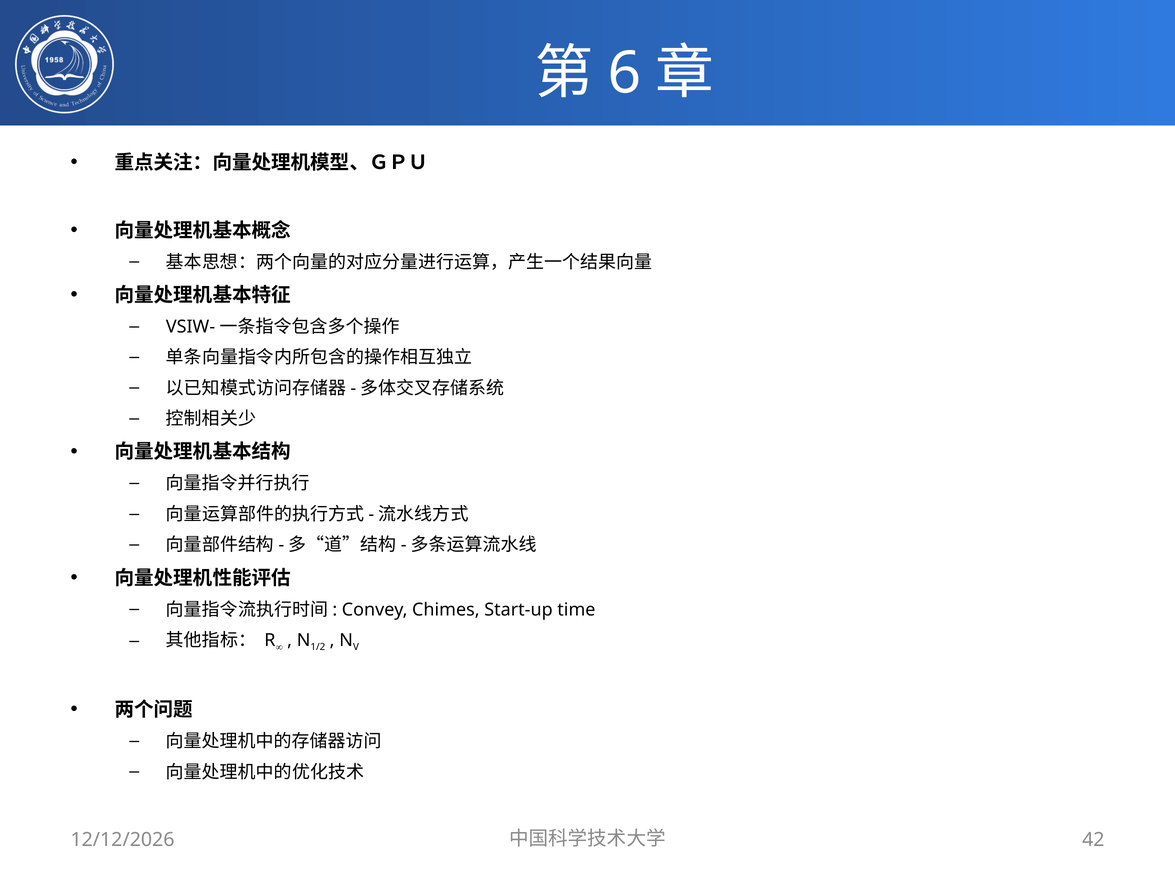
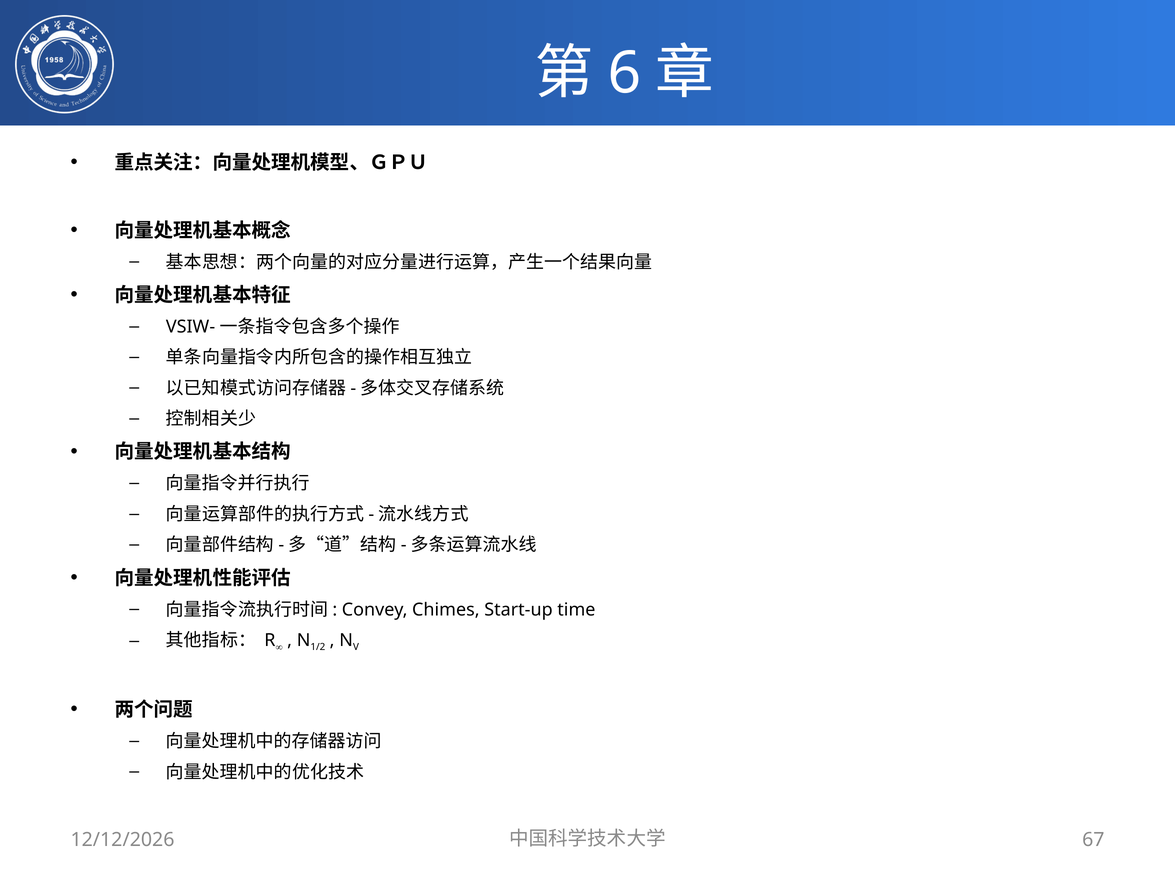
42: 42 -> 67
